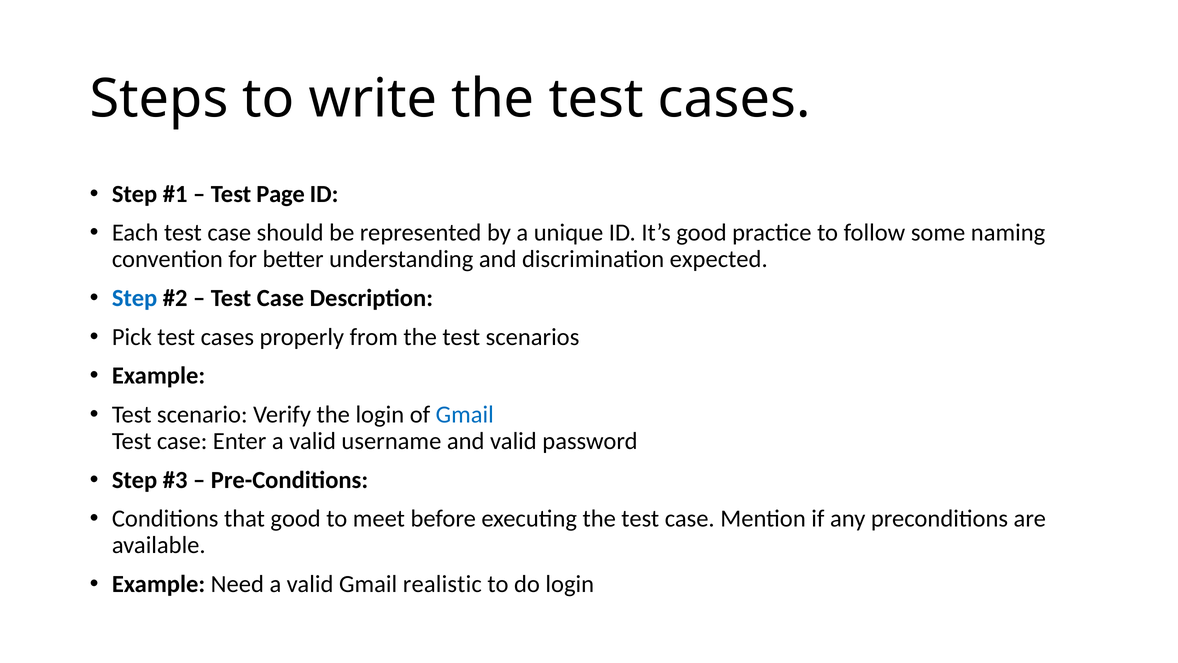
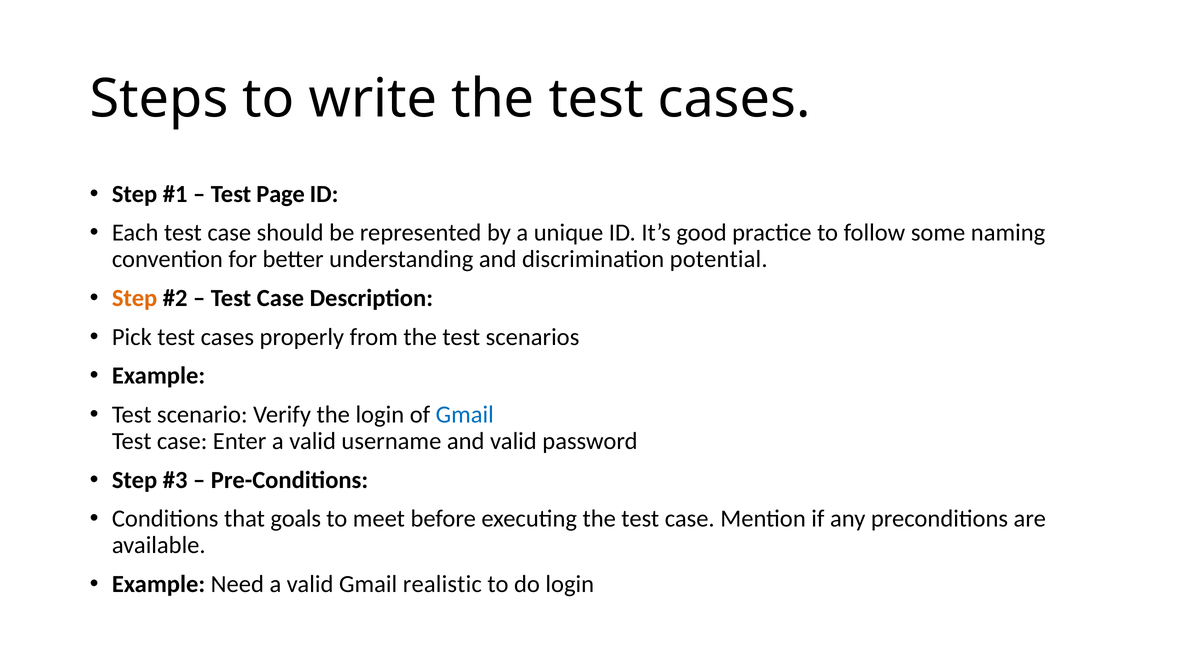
expected: expected -> potential
Step at (135, 298) colour: blue -> orange
that good: good -> goals
